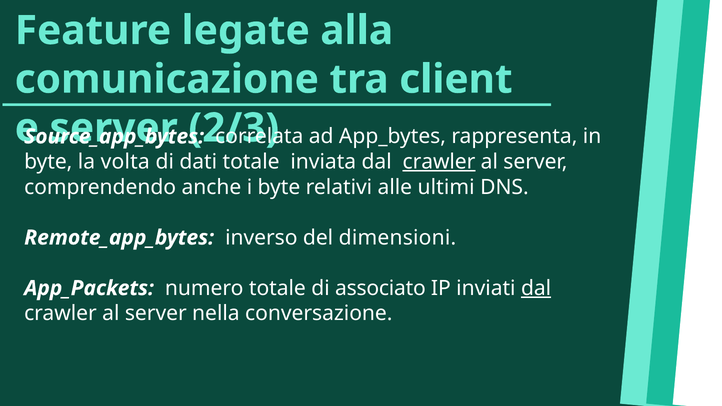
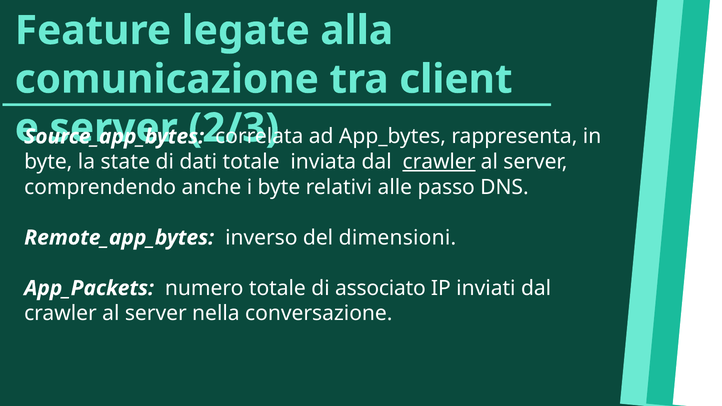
volta: volta -> state
ultimi: ultimi -> passo
dal at (536, 288) underline: present -> none
